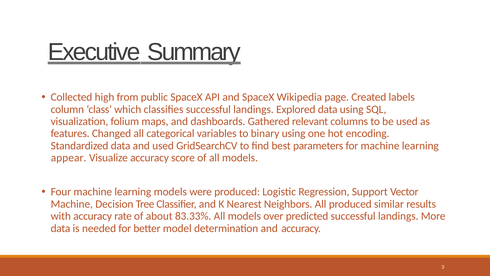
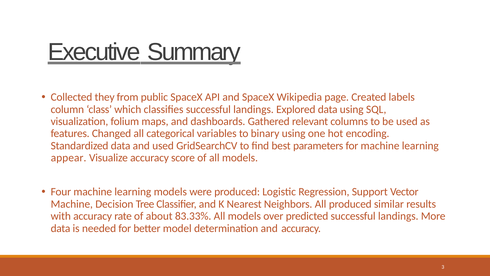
high: high -> they
